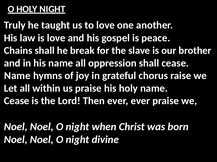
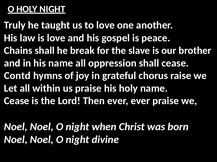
Name at (17, 76): Name -> Contd
